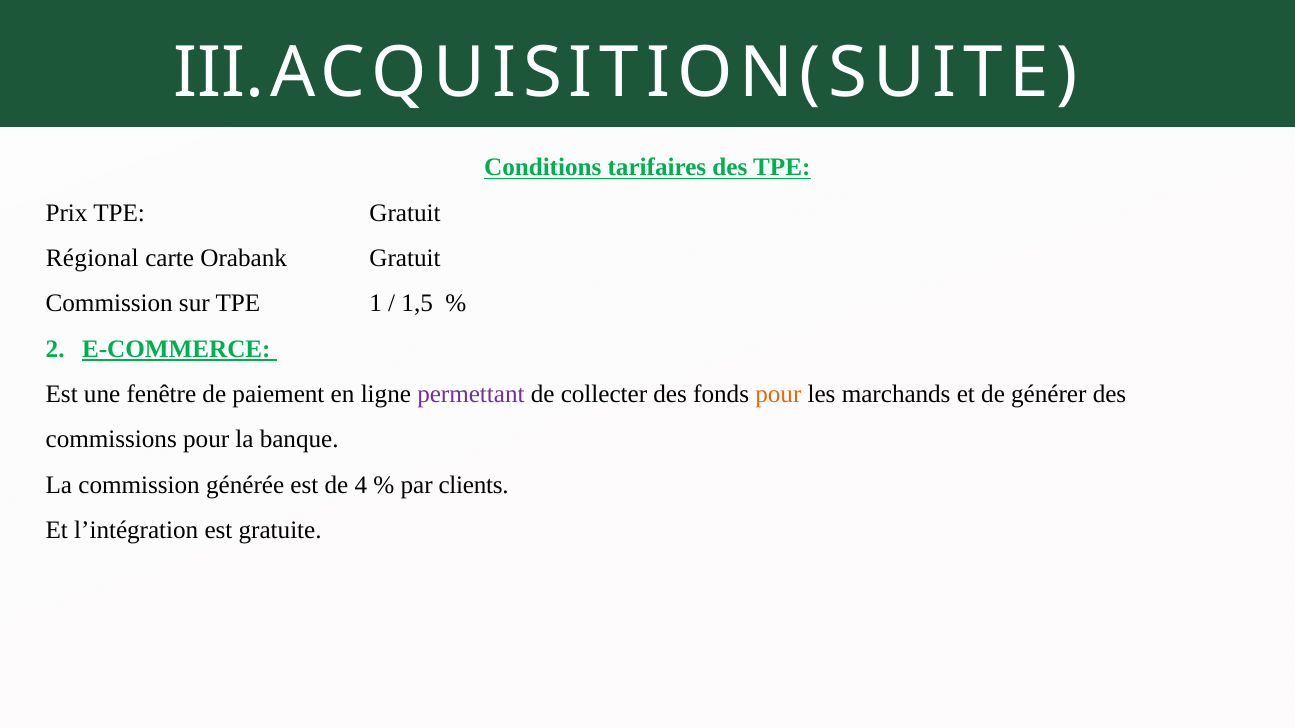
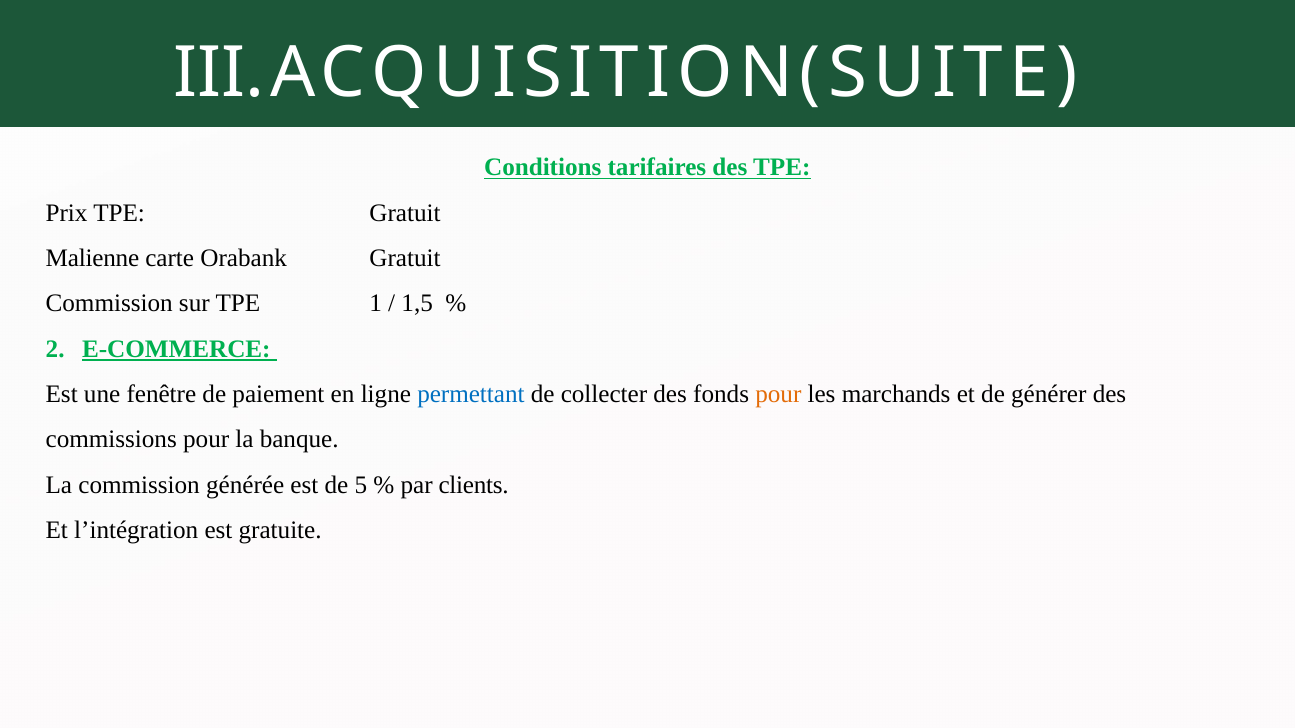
Régional: Régional -> Malienne
permettant colour: purple -> blue
4: 4 -> 5
